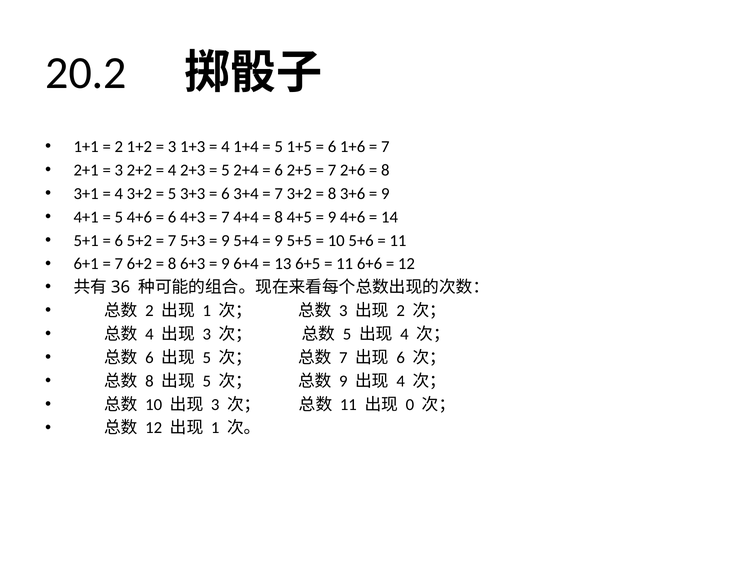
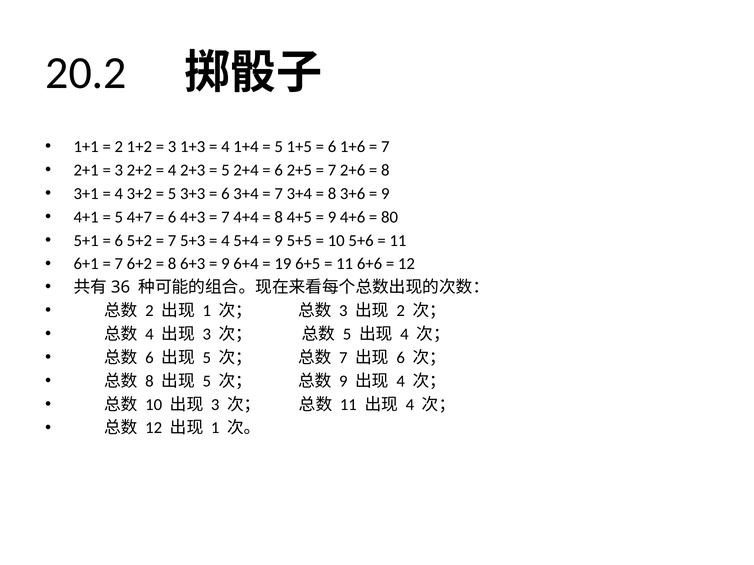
7 3+2: 3+2 -> 3+4
5 4+6: 4+6 -> 4+7
14: 14 -> 80
9 at (225, 241): 9 -> 4
13: 13 -> 19
0 at (410, 405): 0 -> 4
